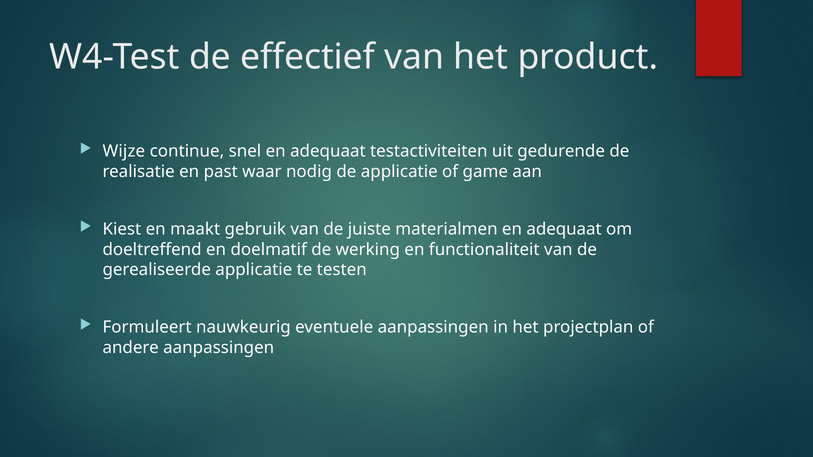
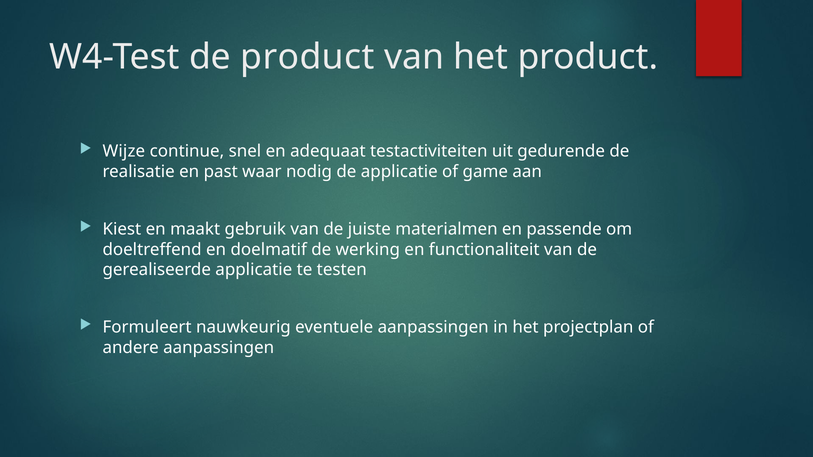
de effectief: effectief -> product
materialmen en adequaat: adequaat -> passende
